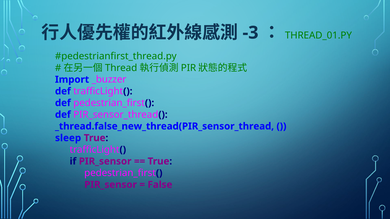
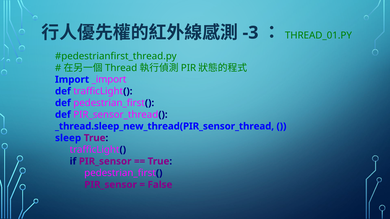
_buzzer: _buzzer -> _import
_thread.false_new_thread(PIR_sensor_thread: _thread.false_new_thread(PIR_sensor_thread -> _thread.sleep_new_thread(PIR_sensor_thread
